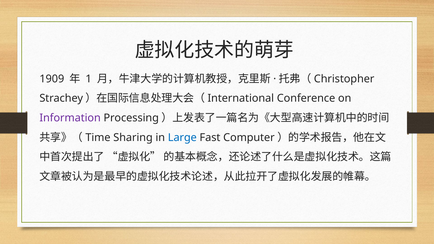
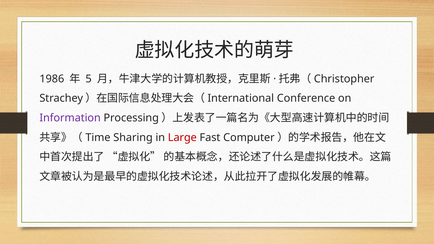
1909: 1909 -> 1986
1: 1 -> 5
Large colour: blue -> red
